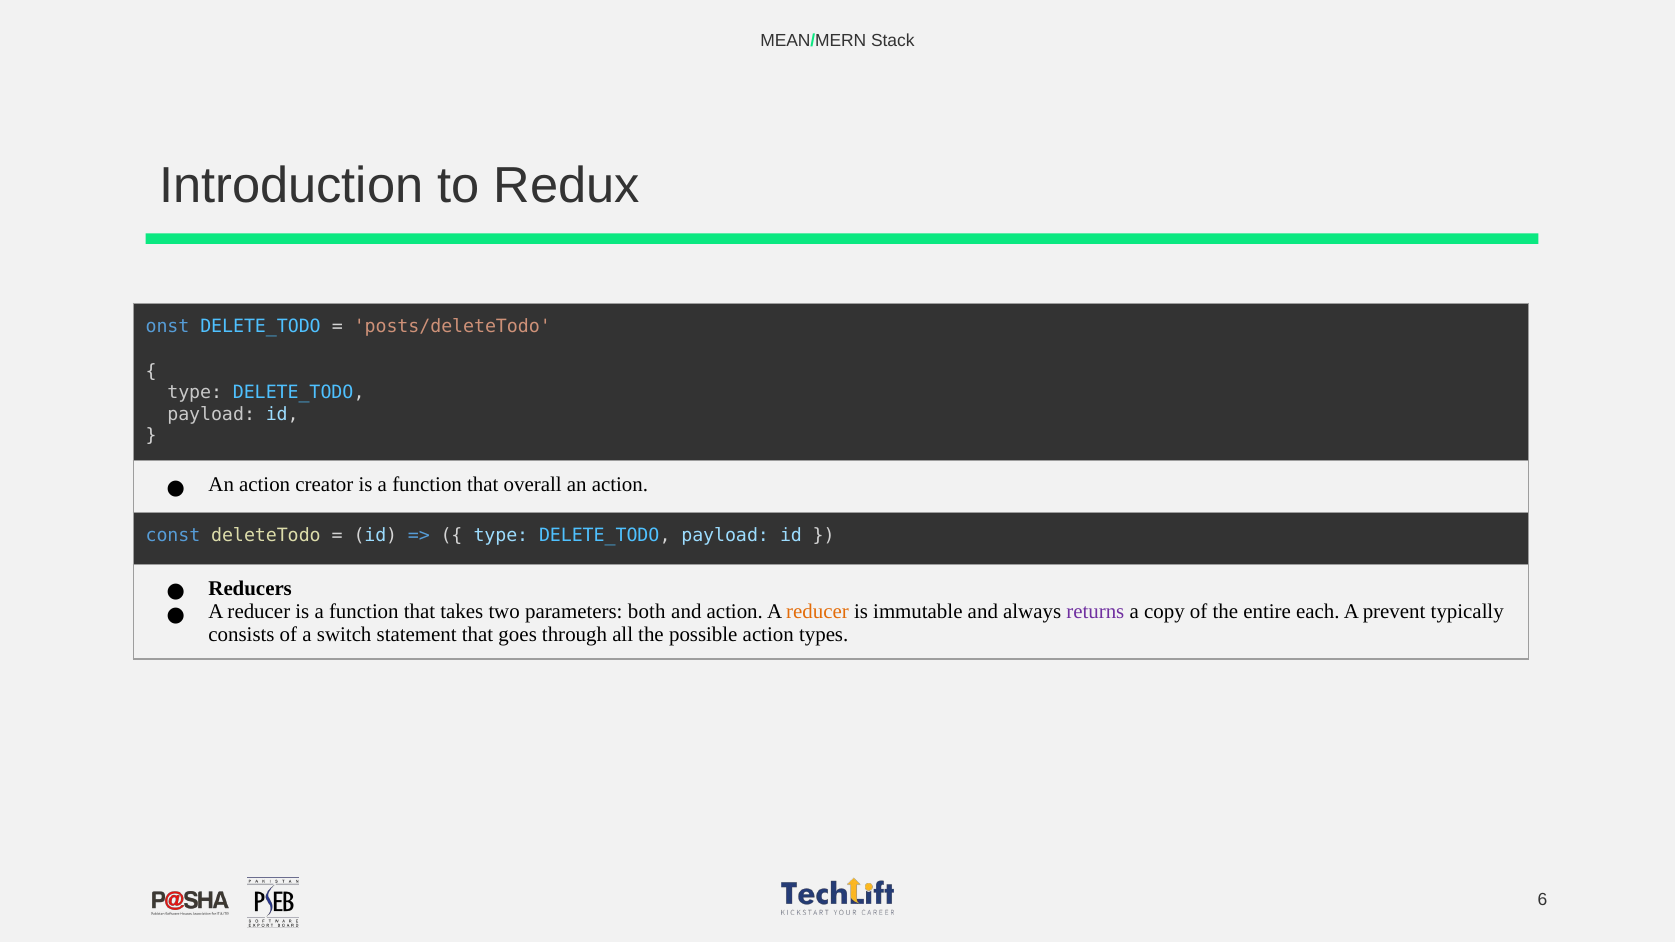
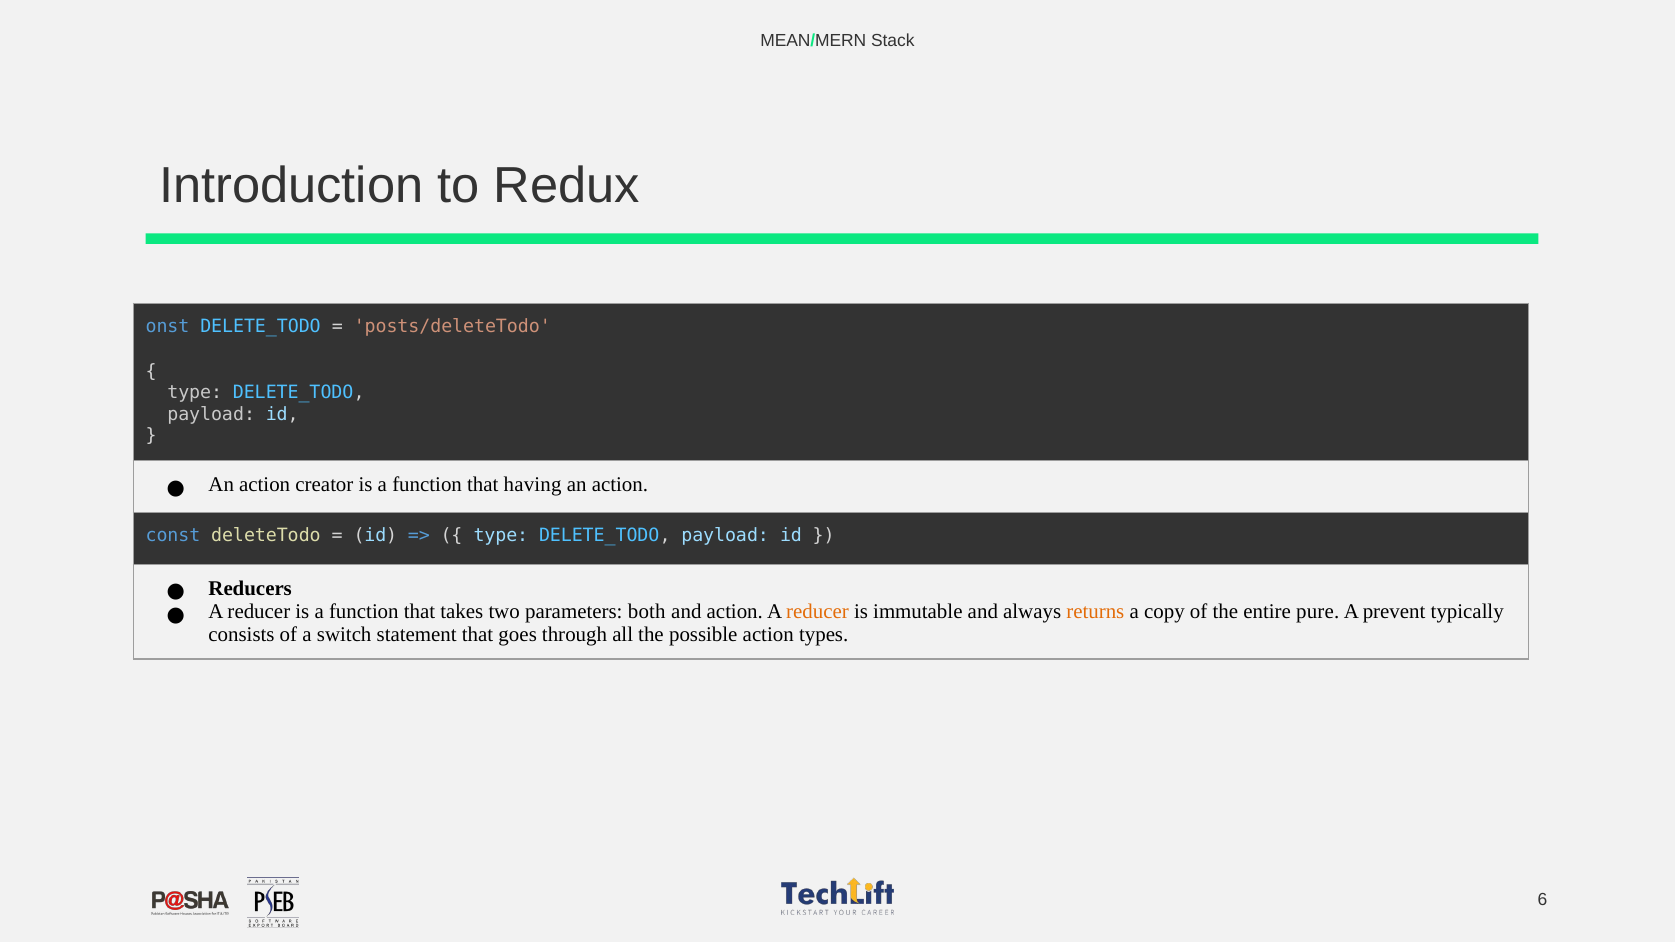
overall: overall -> having
returns colour: purple -> orange
each: each -> pure
